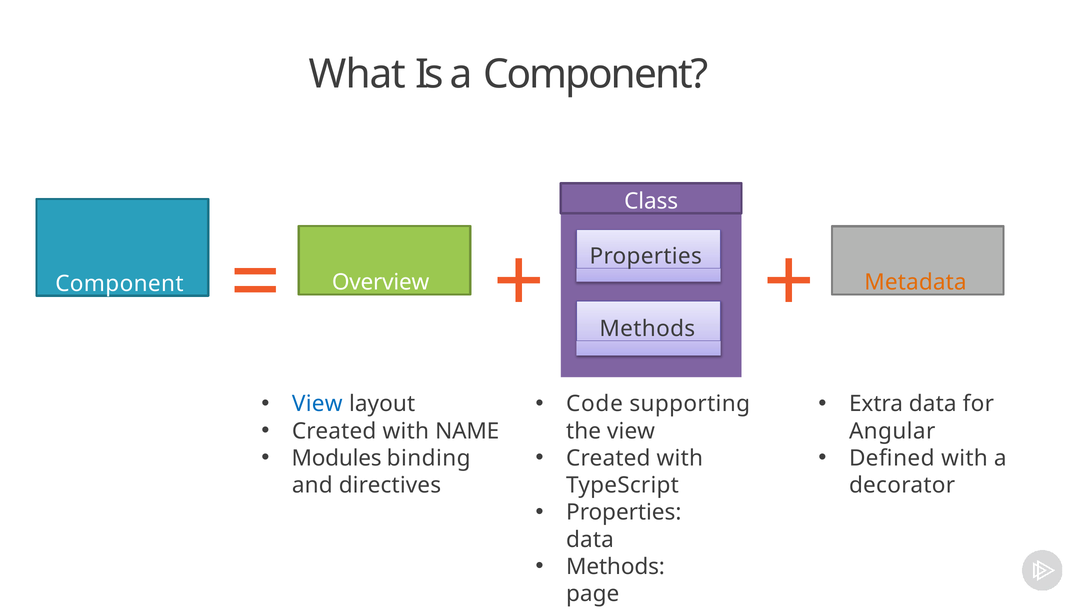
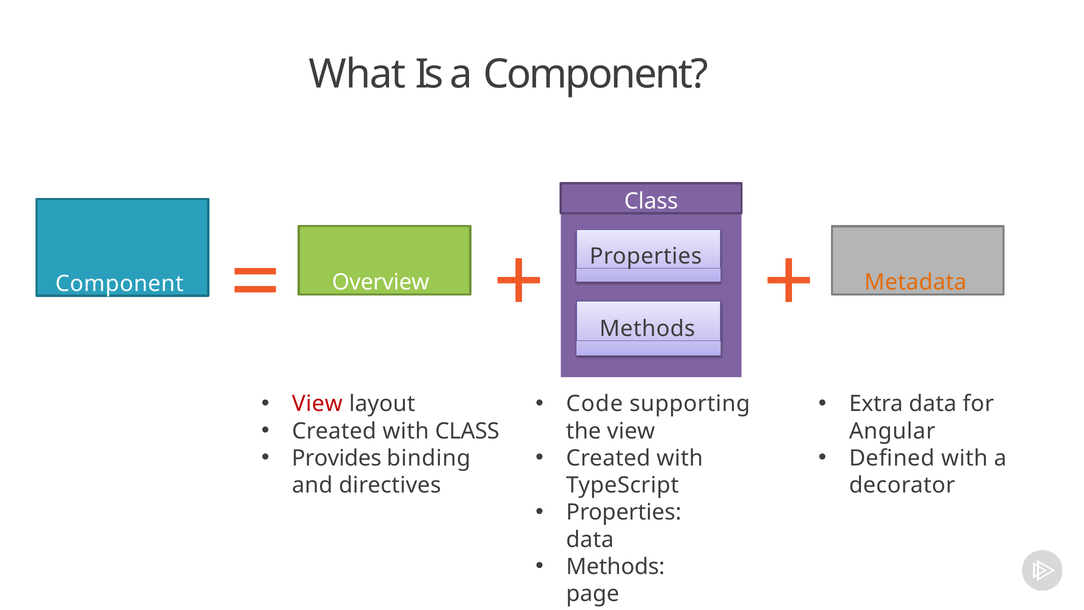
View at (317, 404) colour: blue -> red
with NAME: NAME -> CLASS
Modules: Modules -> Provides
